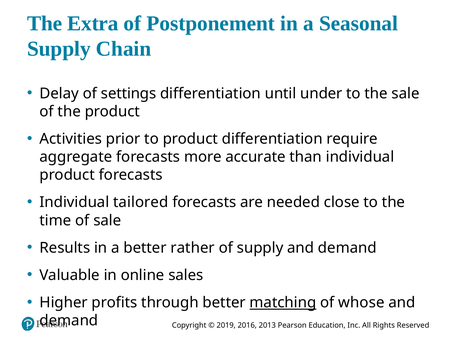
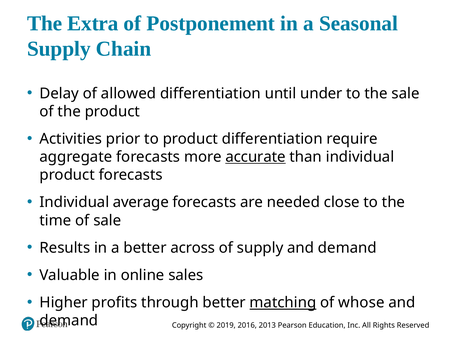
settings: settings -> allowed
accurate underline: none -> present
tailored: tailored -> average
rather: rather -> across
